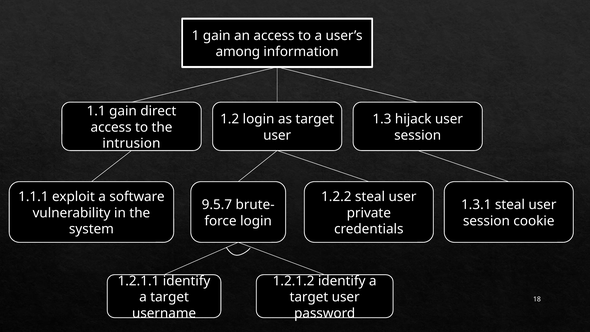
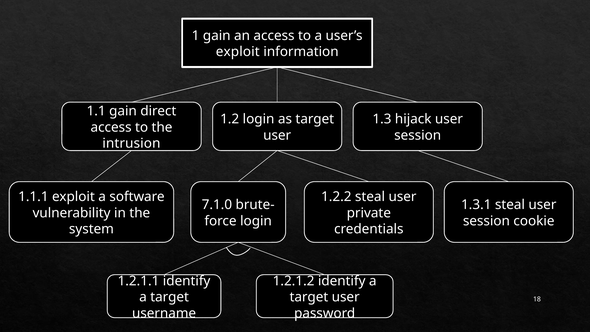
among at (238, 52): among -> exploit
9.5.7: 9.5.7 -> 7.1.0
